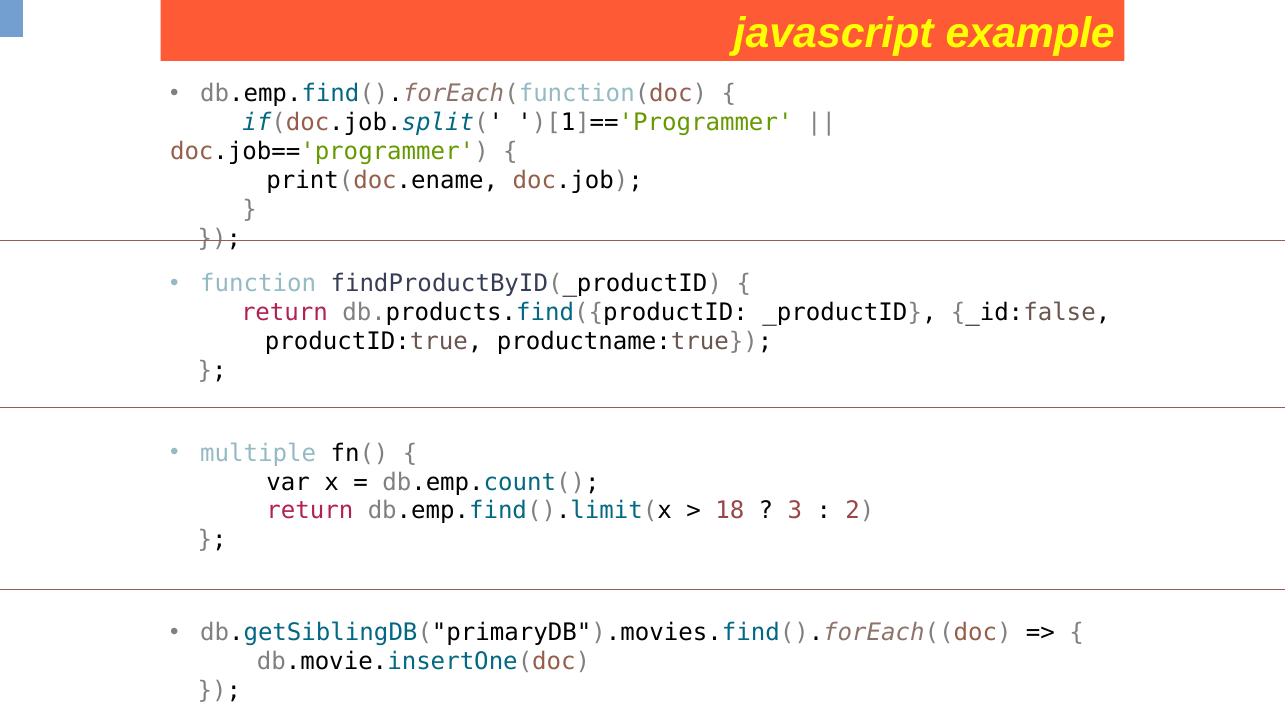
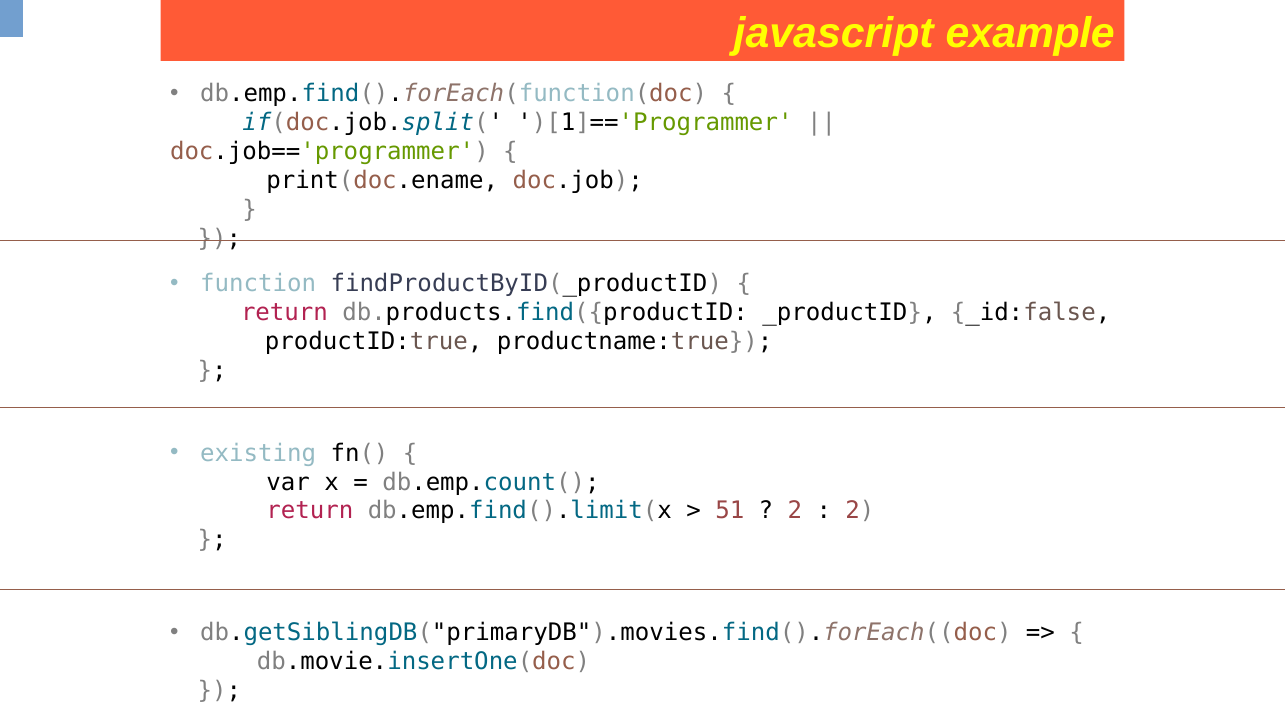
multiple: multiple -> existing
18: 18 -> 51
3 at (795, 511): 3 -> 2
